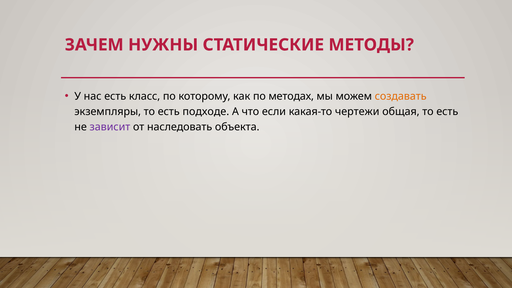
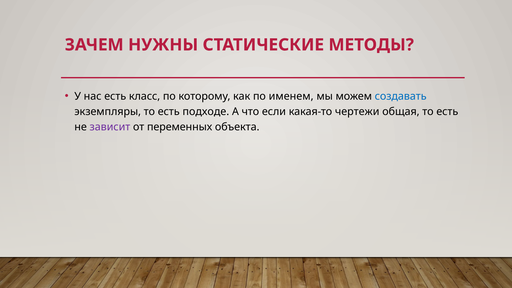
методах: методах -> именем
создавать colour: orange -> blue
наследовать: наследовать -> переменных
